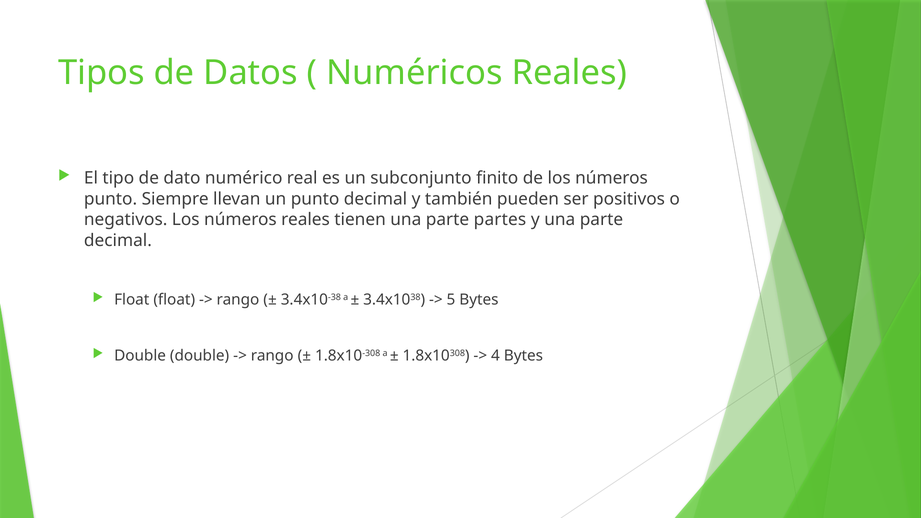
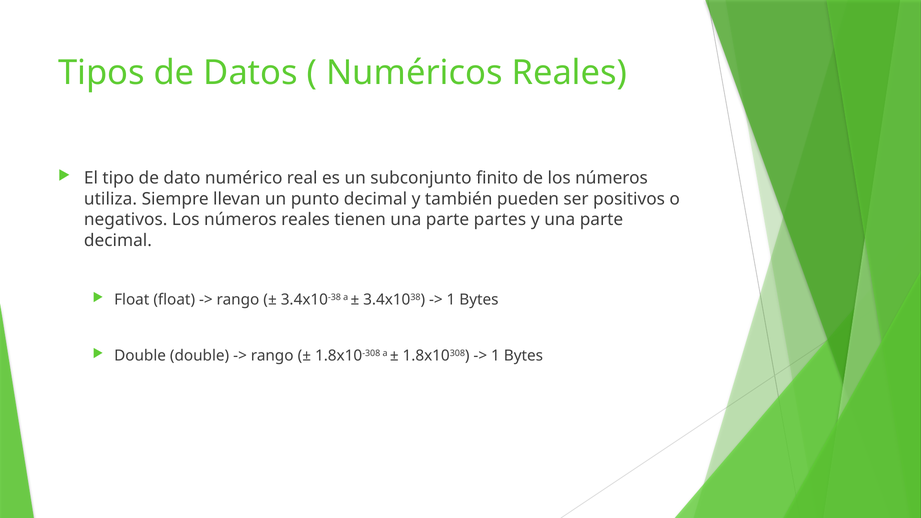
punto at (111, 199): punto -> utiliza
5 at (451, 300): 5 -> 1
4 at (495, 356): 4 -> 1
